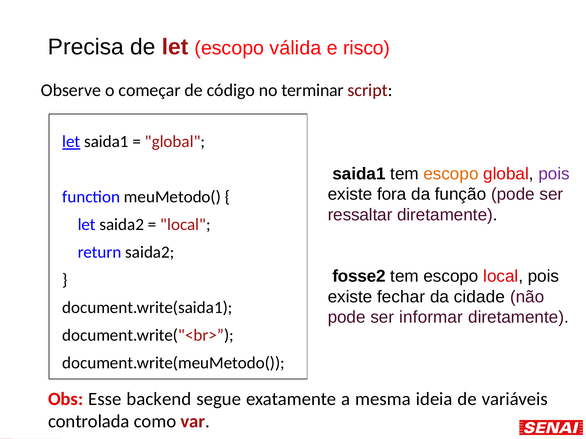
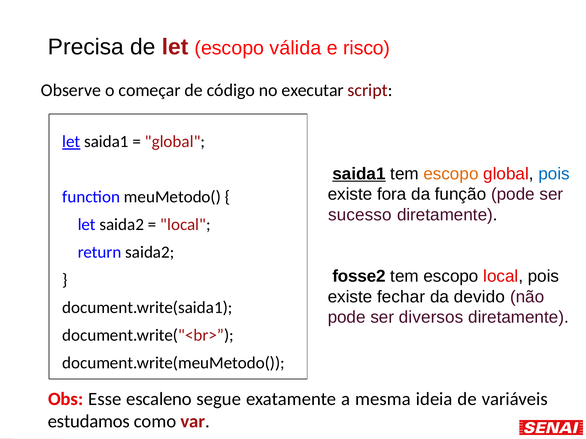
terminar: terminar -> executar
saida1 at (359, 174) underline: none -> present
pois at (554, 174) colour: purple -> blue
ressaltar: ressaltar -> sucesso
cidade: cidade -> devido
informar: informar -> diversos
backend: backend -> escaleno
controlada: controlada -> estudamos
